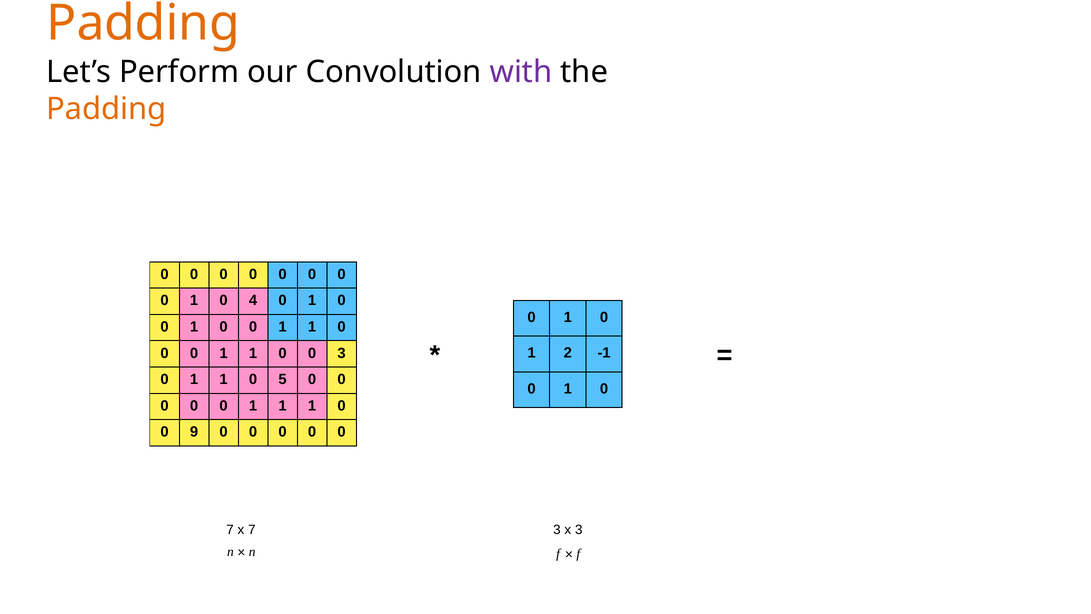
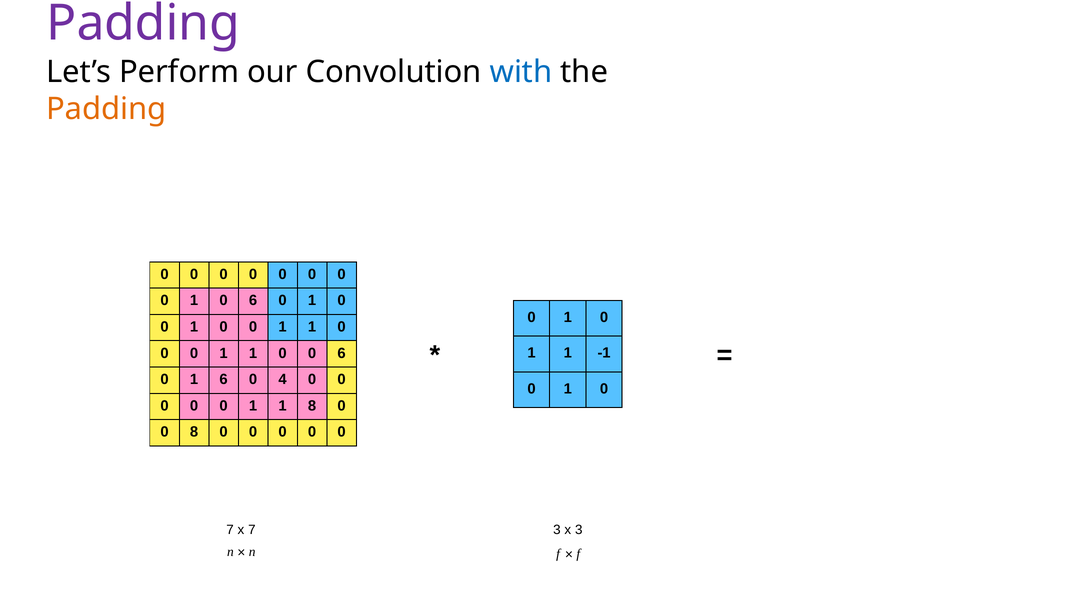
Padding at (143, 23) colour: orange -> purple
with colour: purple -> blue
1 0 4: 4 -> 6
0 0 3: 3 -> 6
2 at (568, 353): 2 -> 1
1 at (224, 379): 1 -> 6
5: 5 -> 4
1 1 1: 1 -> 8
0 9: 9 -> 8
